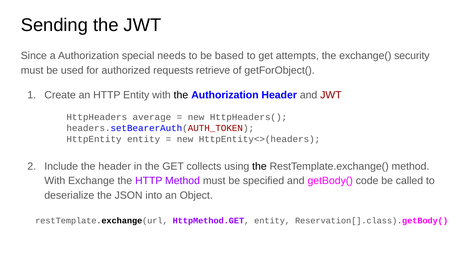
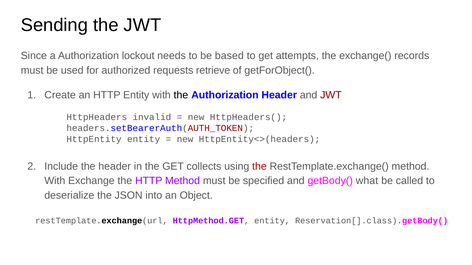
special: special -> lockout
security: security -> records
average: average -> invalid
the at (259, 167) colour: black -> red
code: code -> what
